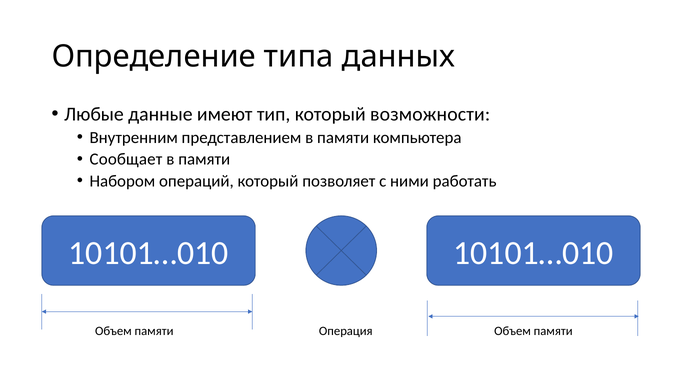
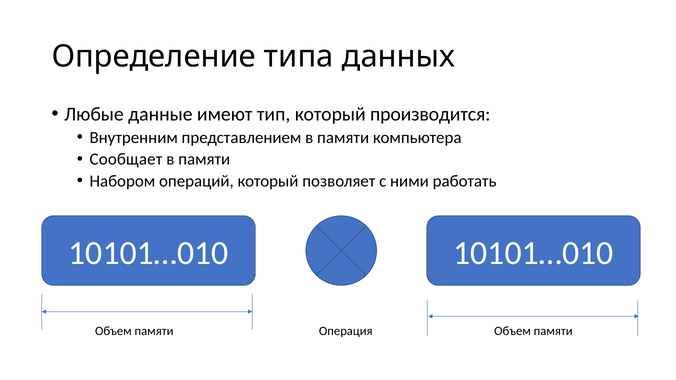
возможности: возможности -> производится
